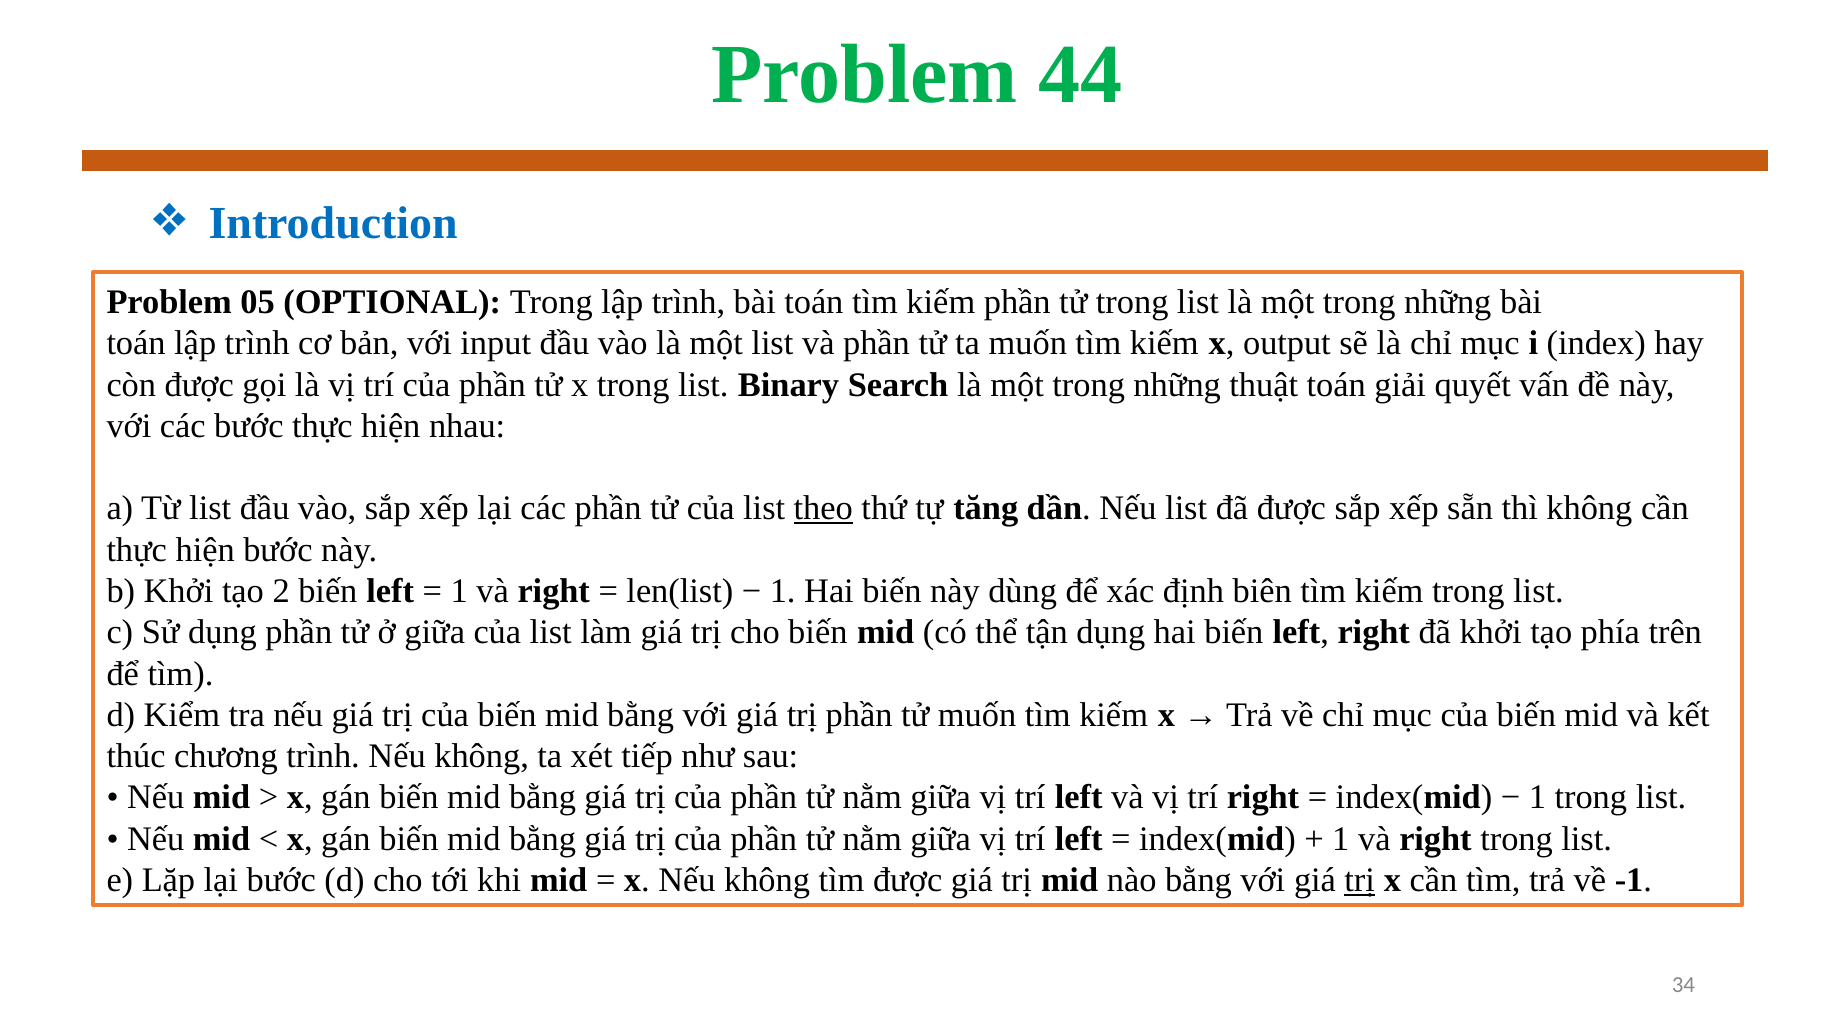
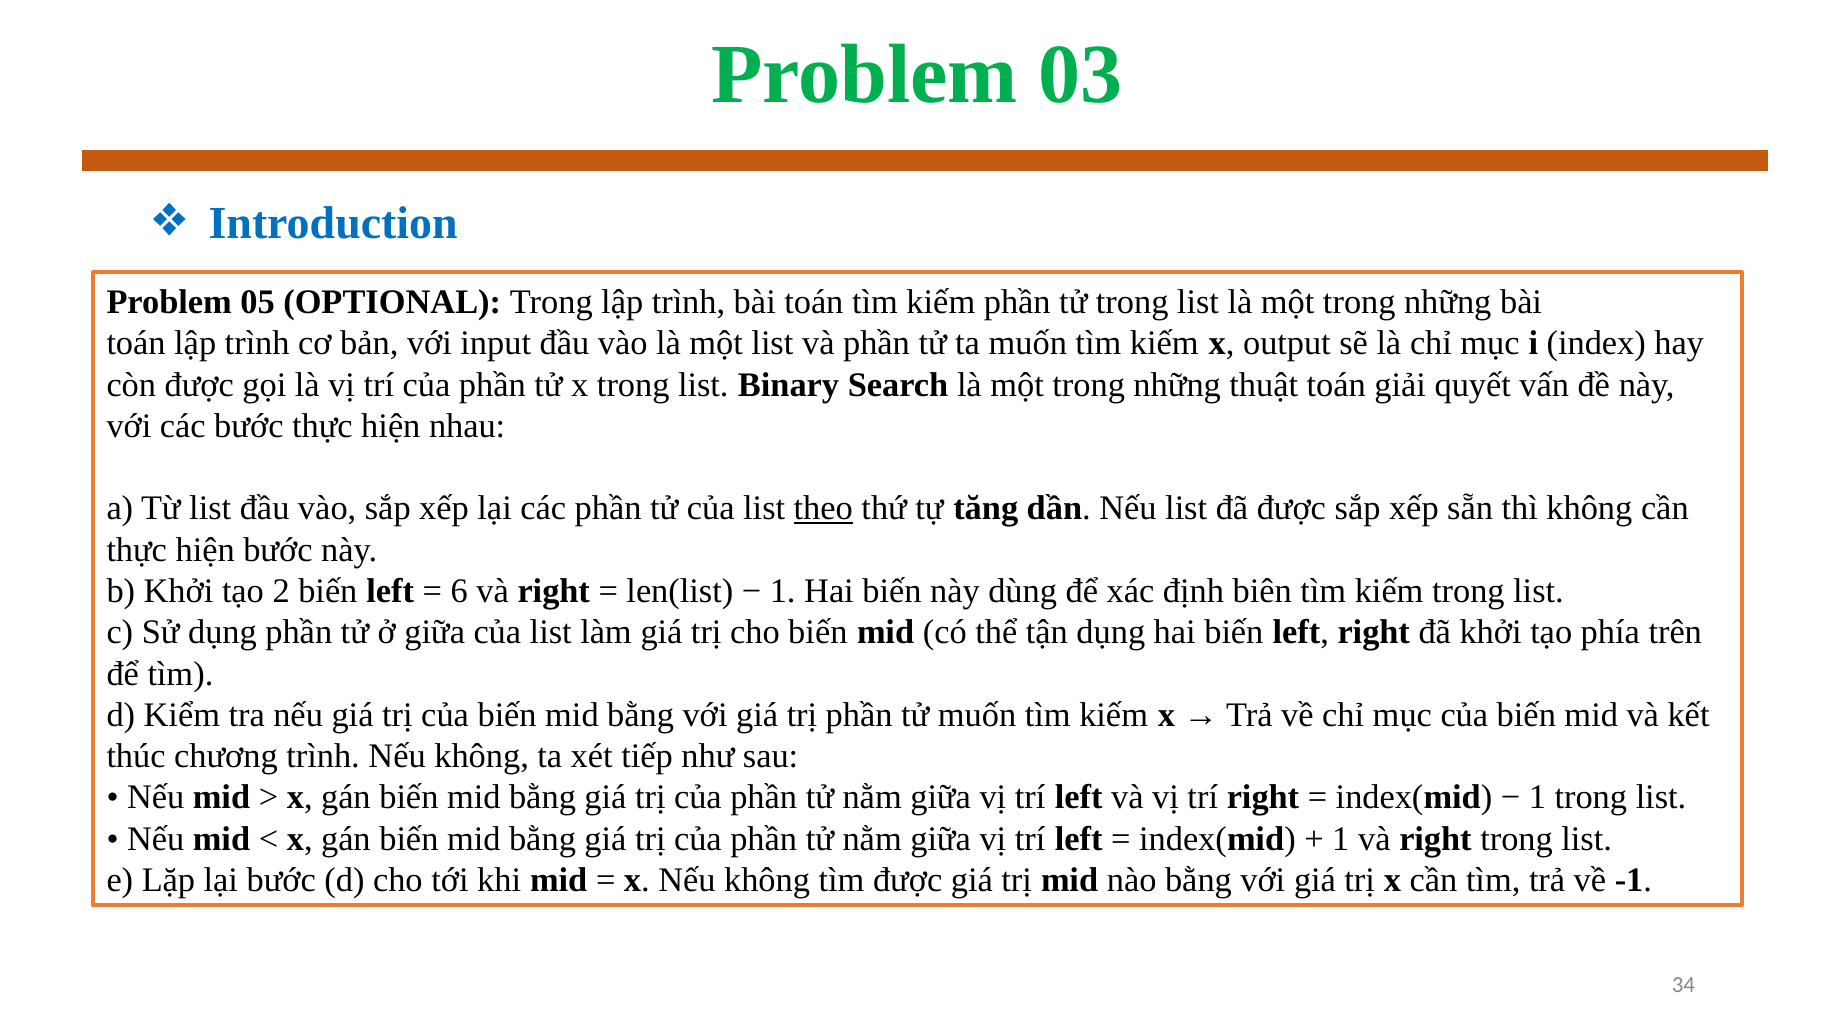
44: 44 -> 03
1 at (459, 591): 1 -> 6
trị at (1360, 880) underline: present -> none
